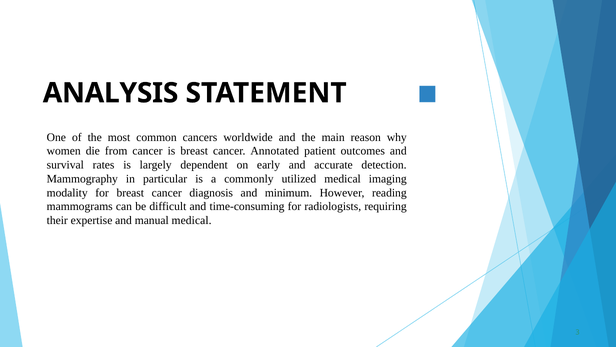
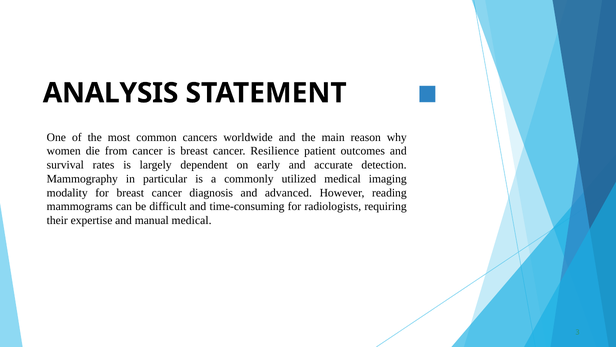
Annotated: Annotated -> Resilience
minimum: minimum -> advanced
